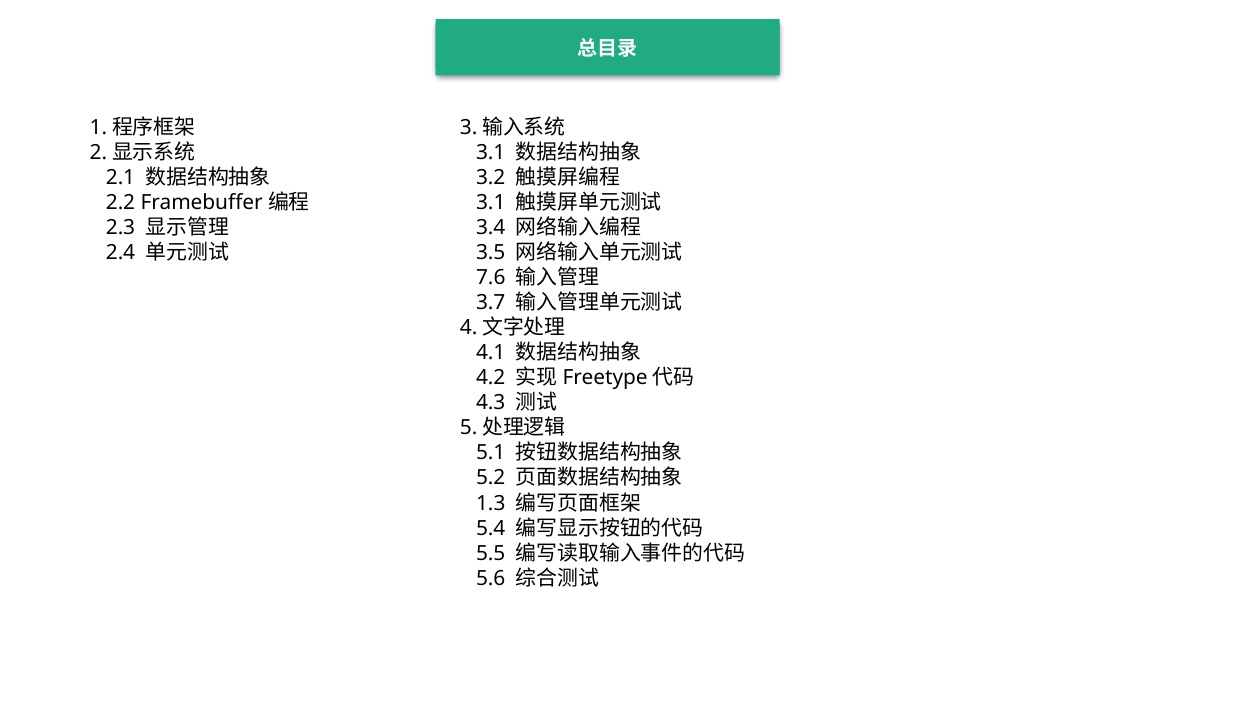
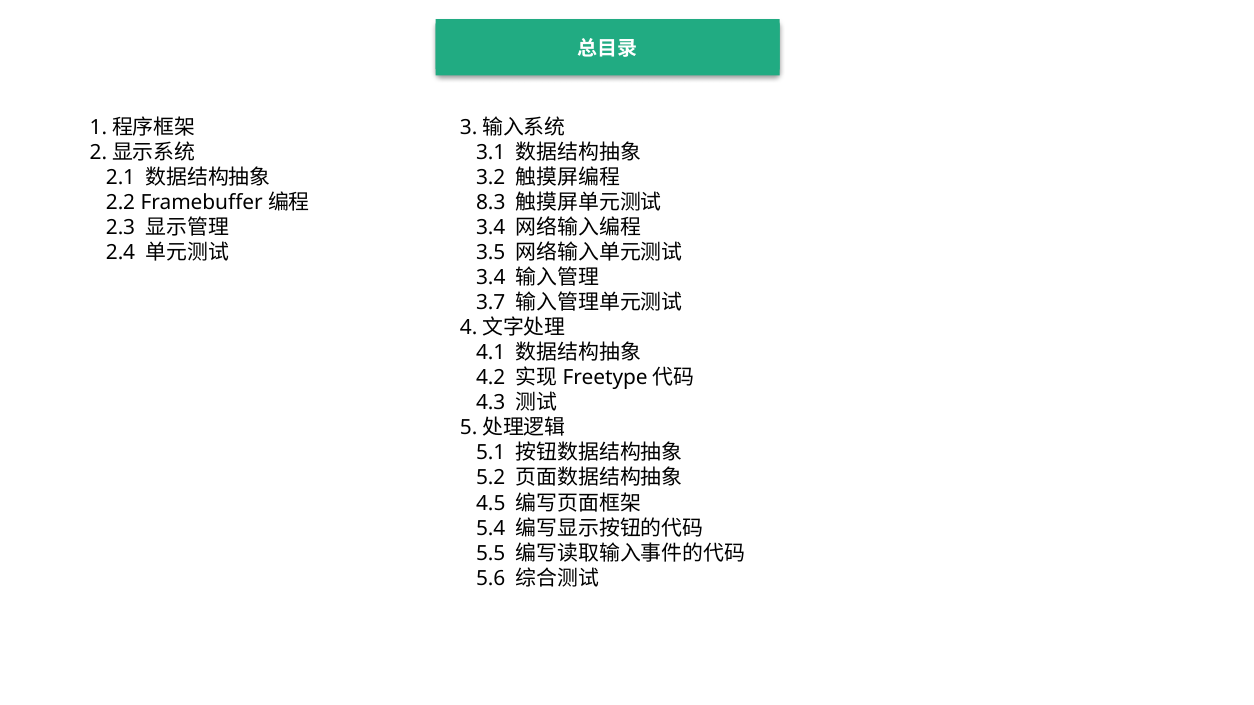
3.1 at (491, 203): 3.1 -> 8.3
7.6 at (491, 278): 7.6 -> 3.4
1.3: 1.3 -> 4.5
